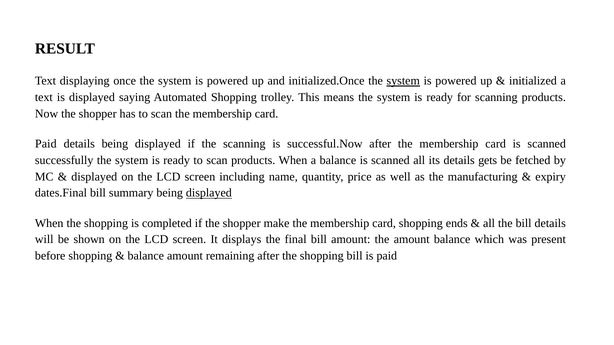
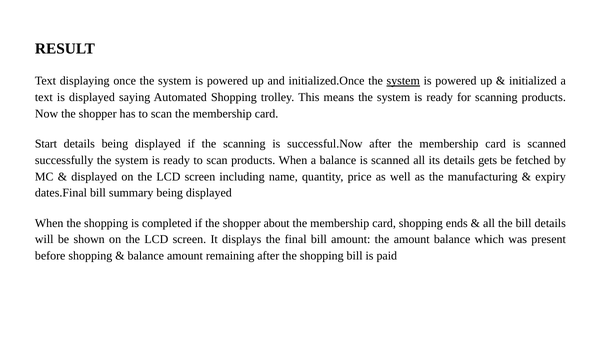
Paid at (46, 144): Paid -> Start
displayed at (209, 193) underline: present -> none
make: make -> about
